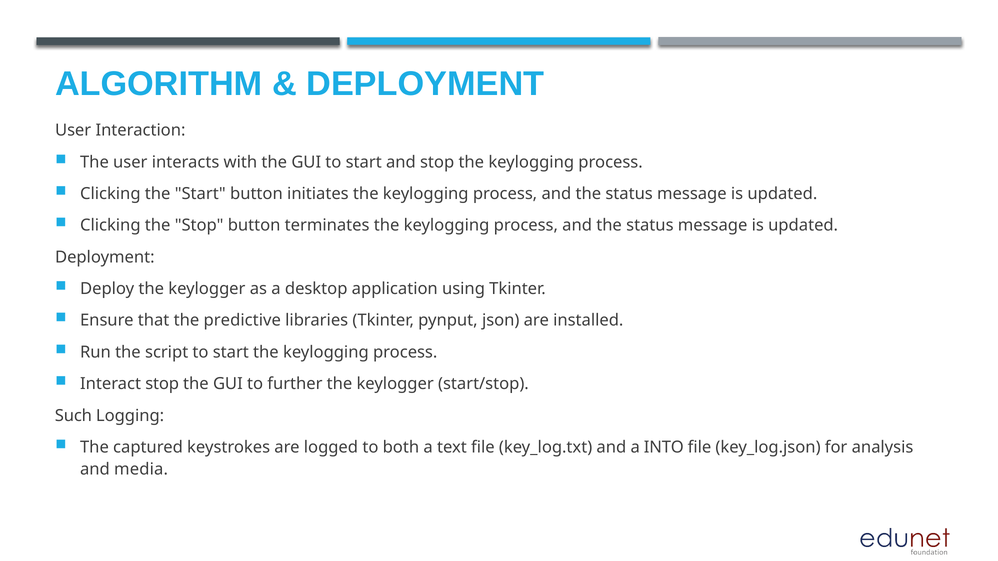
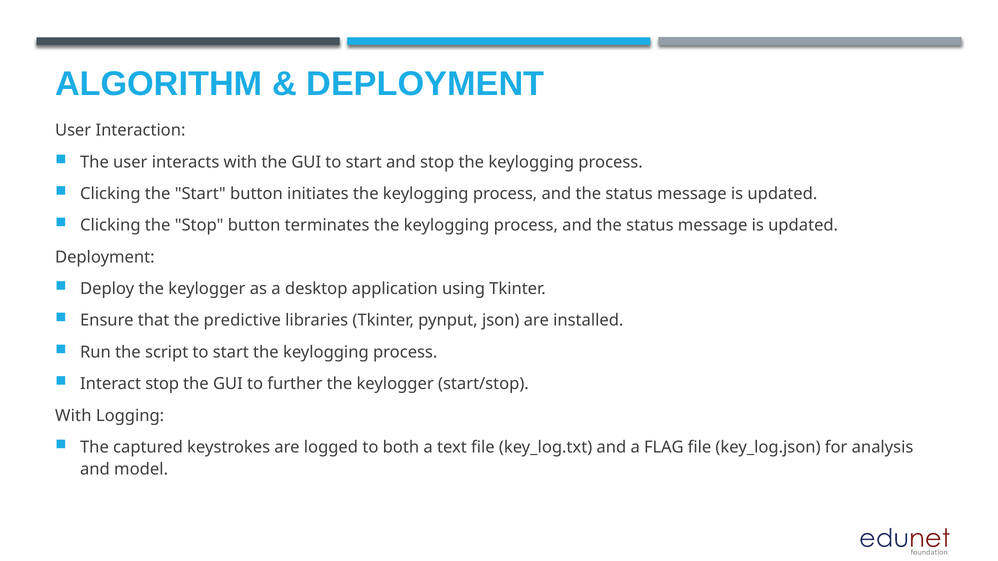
Such at (73, 416): Such -> With
INTO: INTO -> FLAG
media: media -> model
